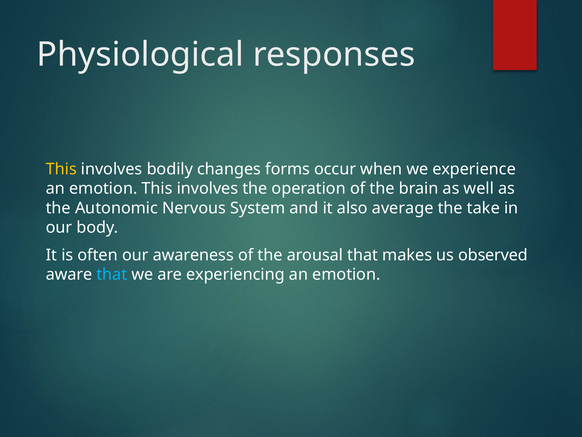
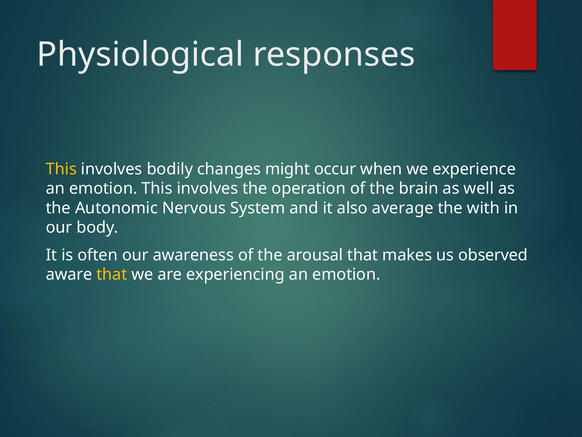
forms: forms -> might
take: take -> with
that at (112, 274) colour: light blue -> yellow
